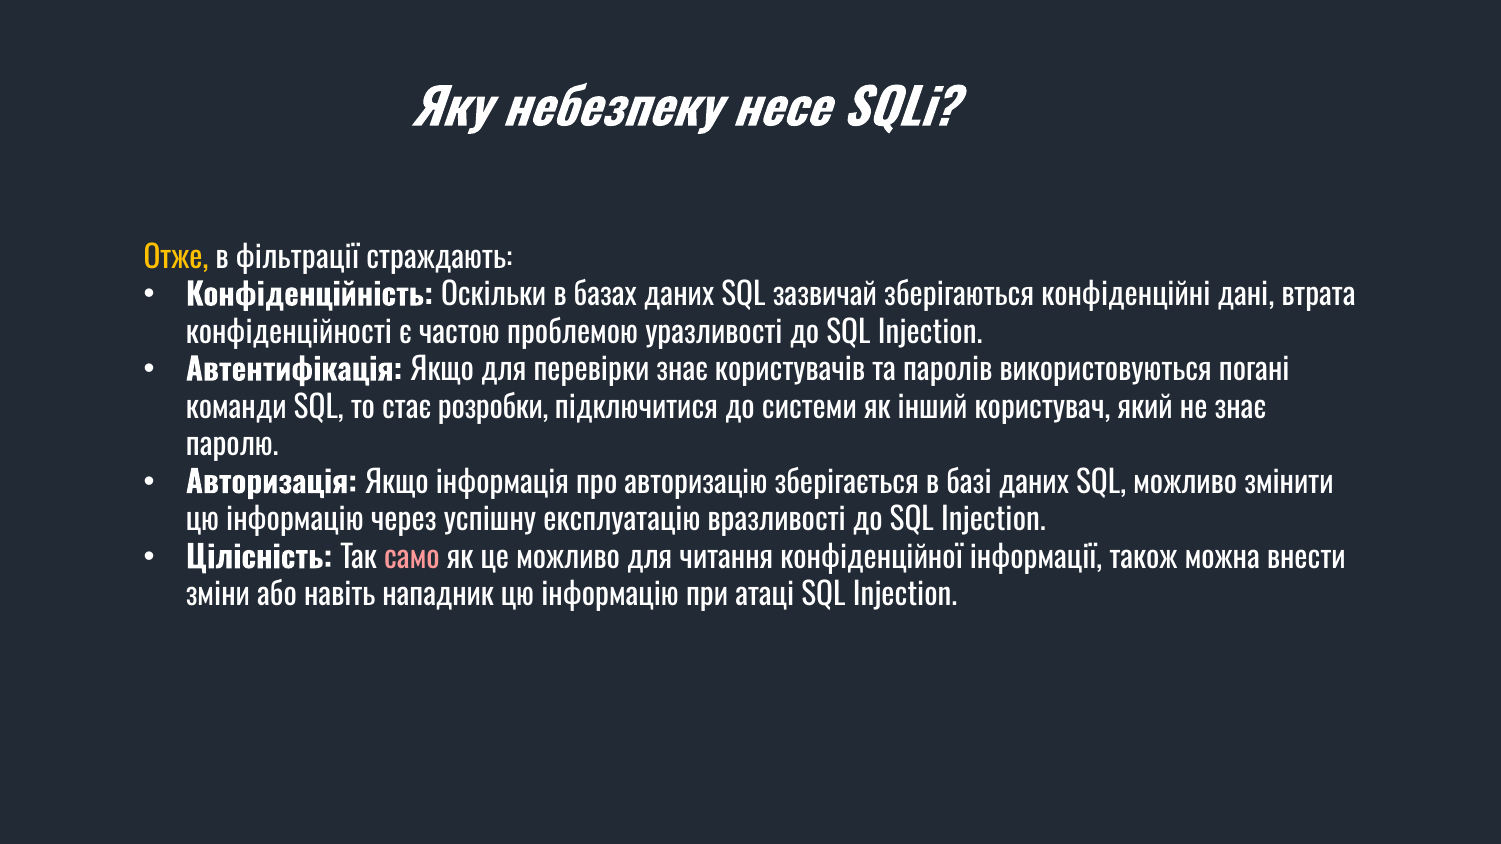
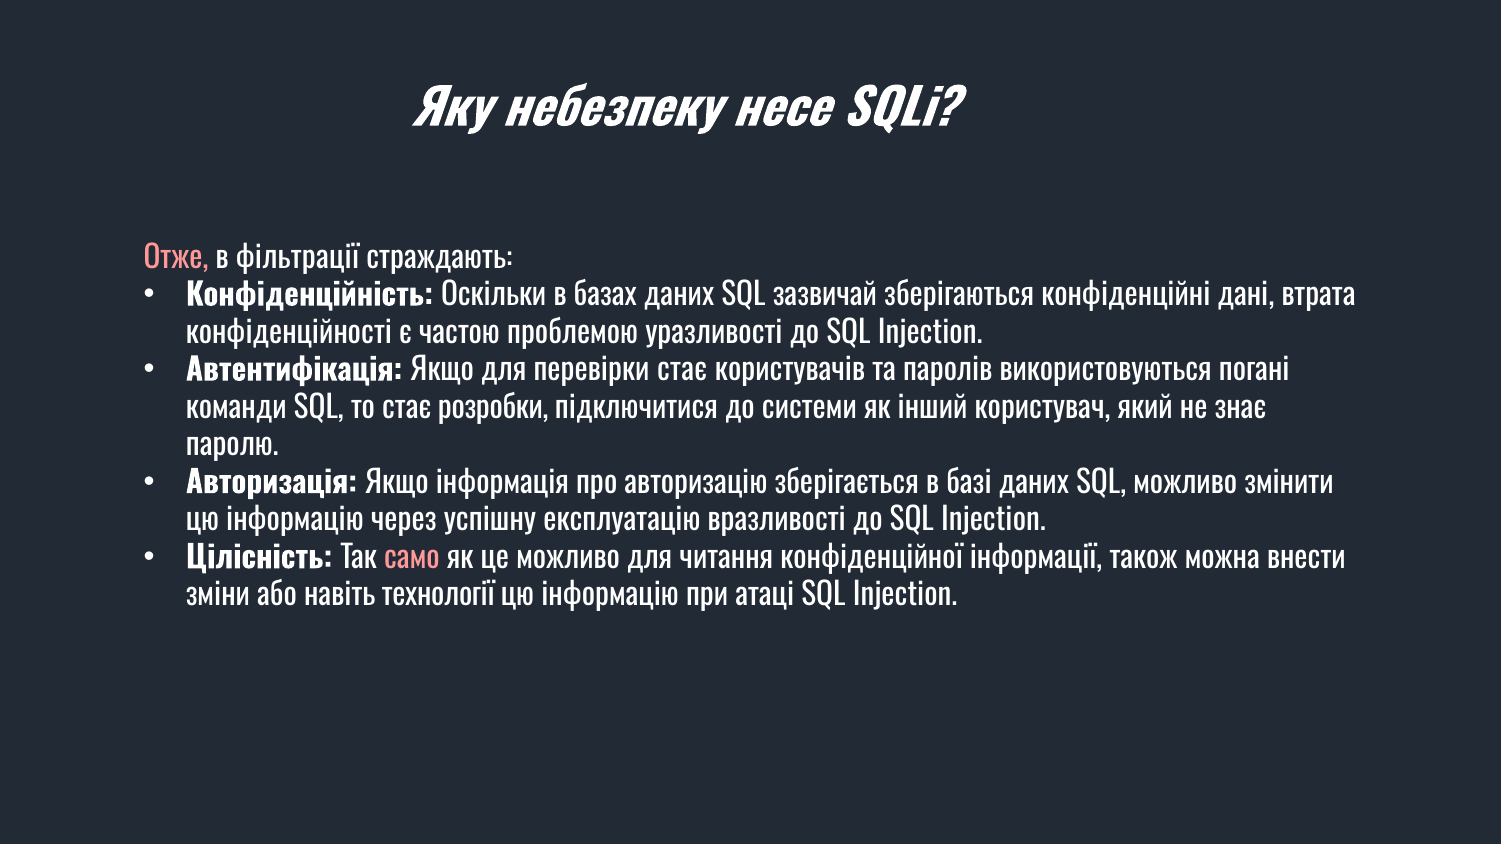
Отже colour: yellow -> pink
перевірки знає: знає -> стає
нападник: нападник -> технології
